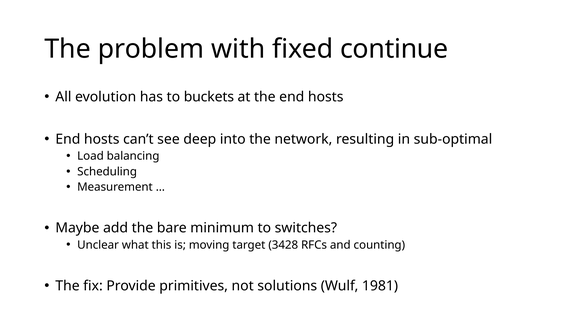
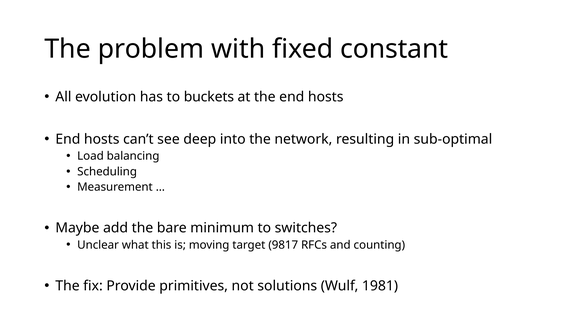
continue: continue -> constant
3428: 3428 -> 9817
